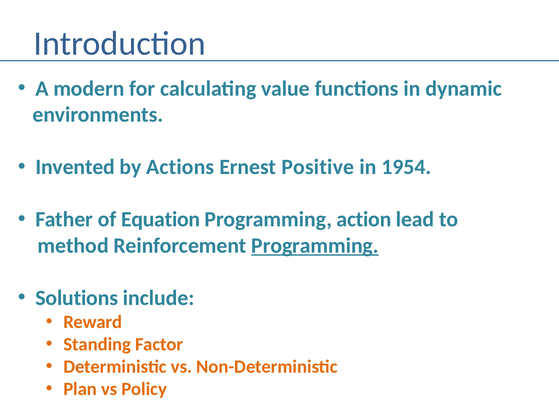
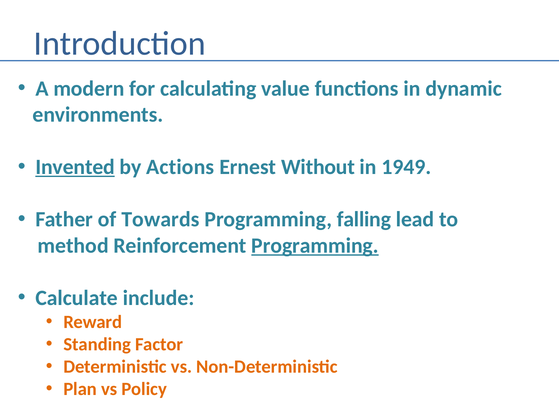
Invented underline: none -> present
Positive: Positive -> Without
1954: 1954 -> 1949
Equation: Equation -> Towards
action: action -> falling
Solutions: Solutions -> Calculate
